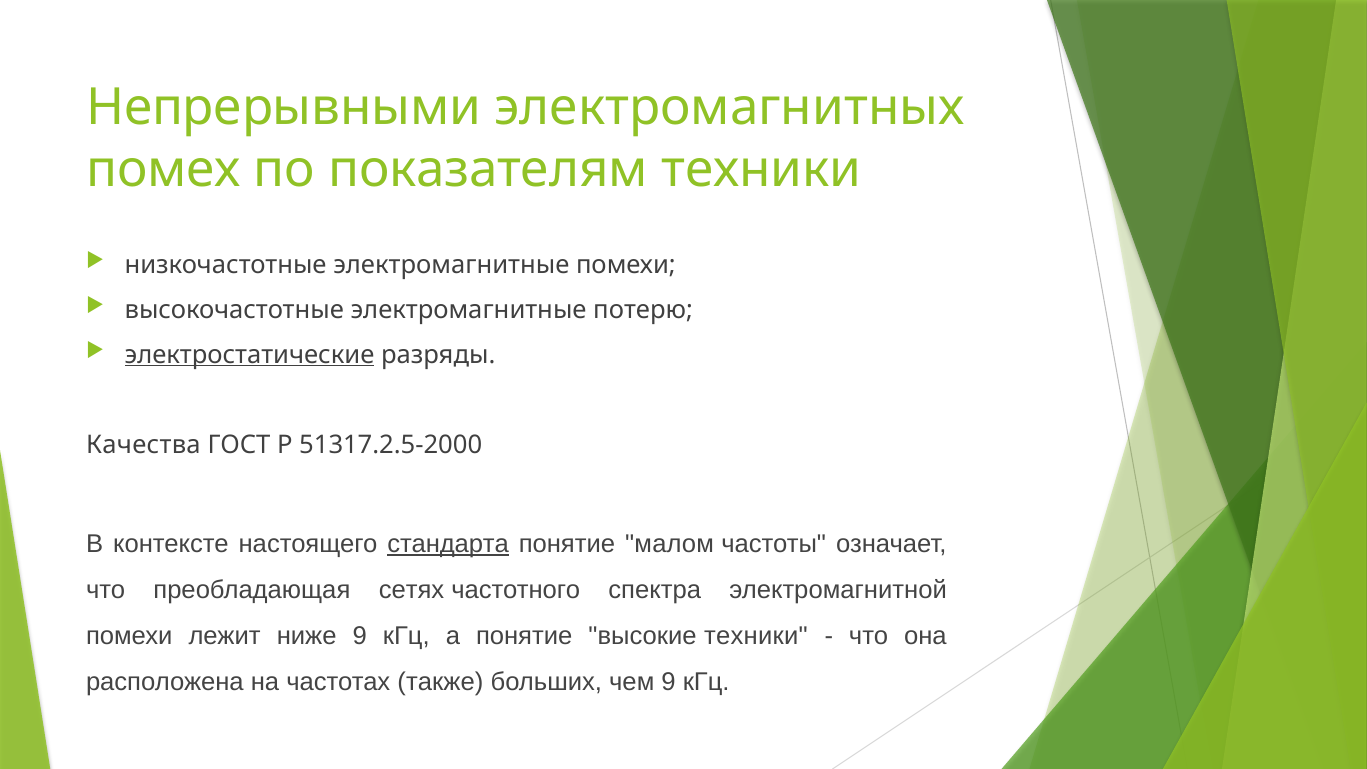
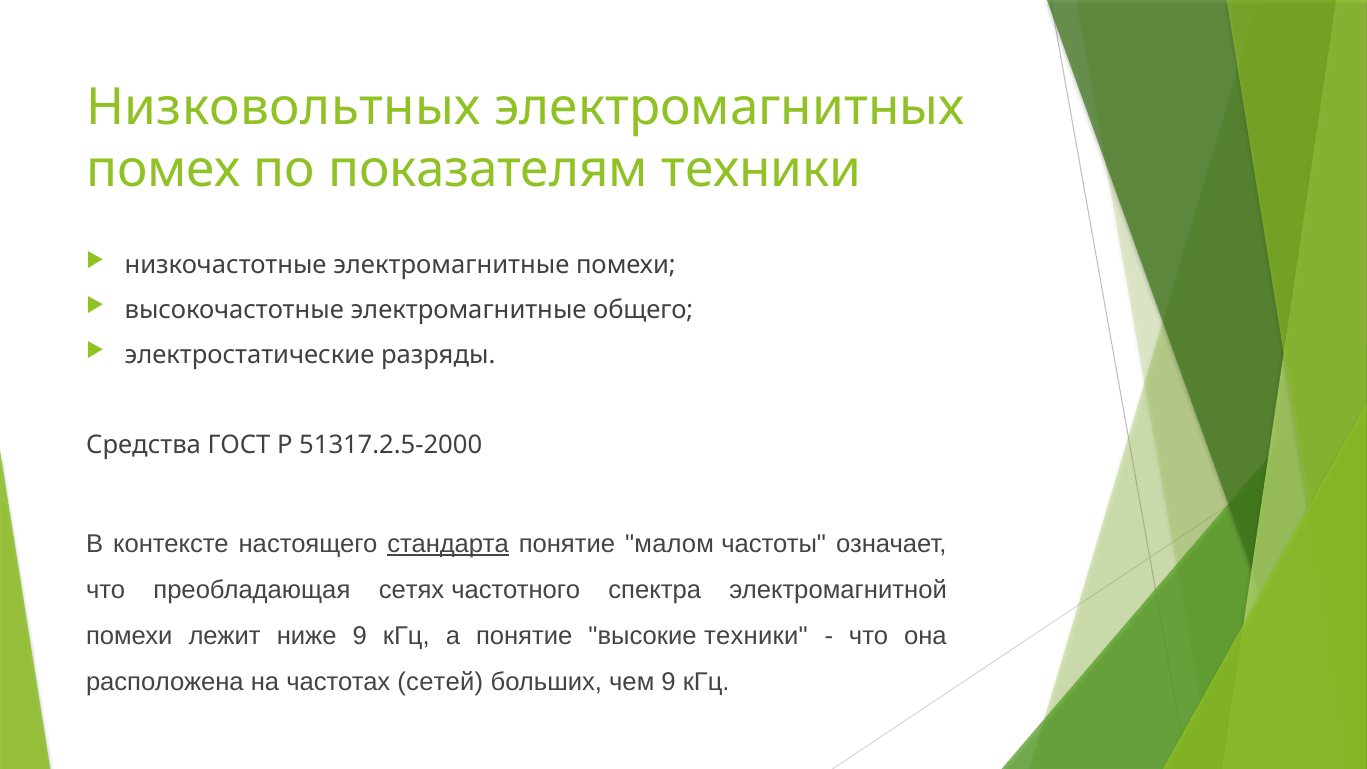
Непрерывными: Непрерывными -> Низковольтных
потерю: потерю -> общего
электростатические underline: present -> none
Качества: Качества -> Средства
также: также -> сетей
